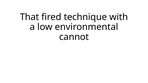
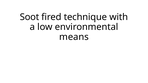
That: That -> Soot
cannot: cannot -> means
